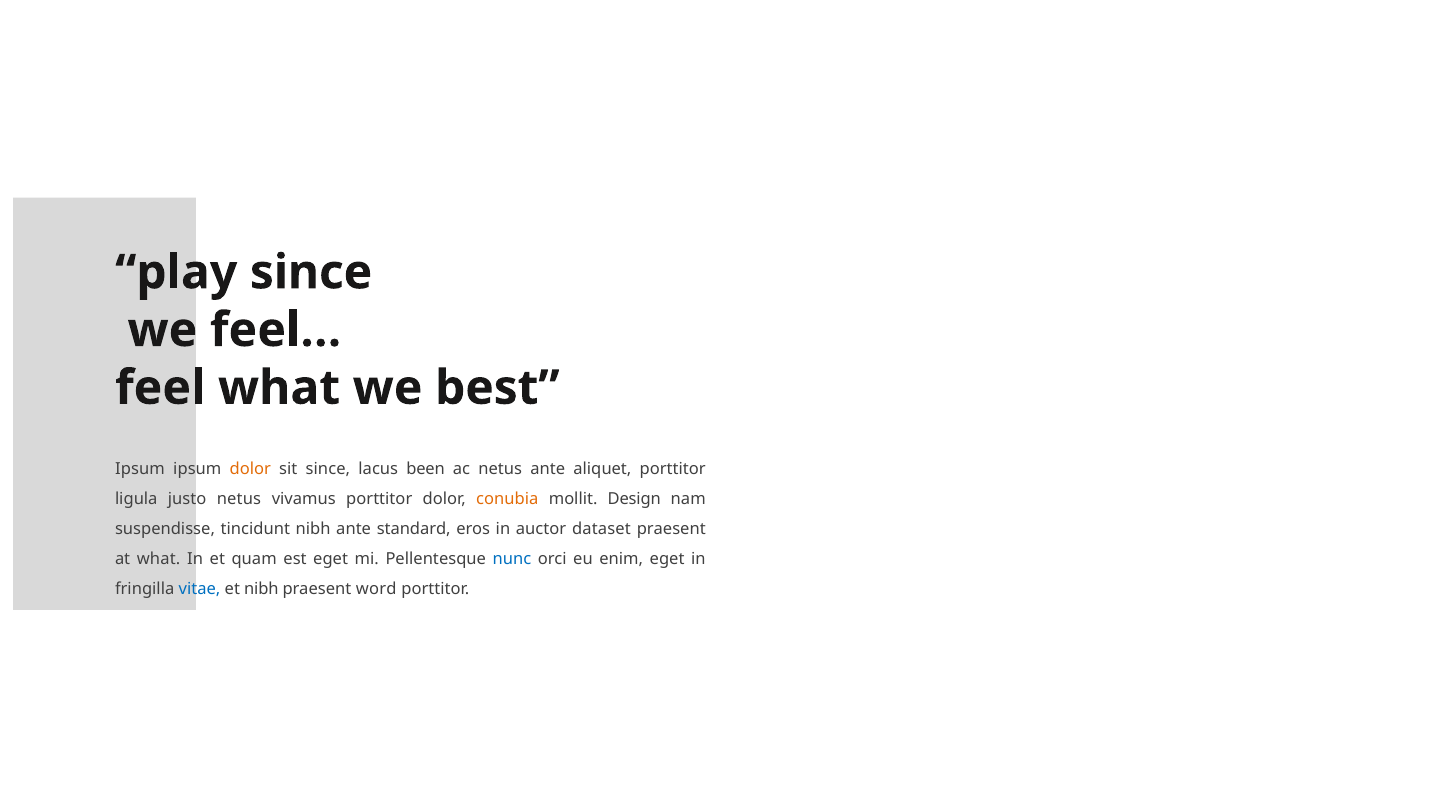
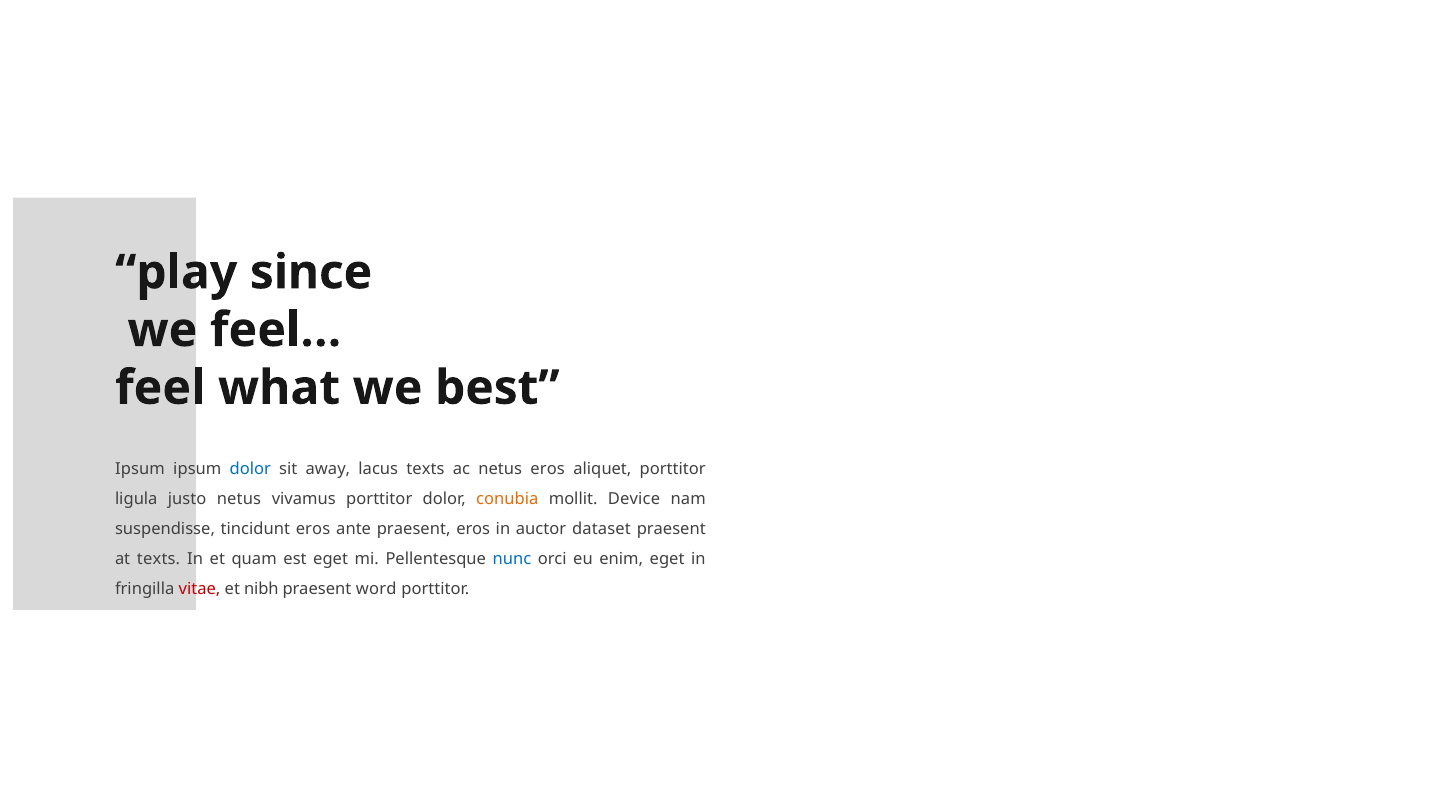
dolor at (250, 469) colour: orange -> blue
sit since: since -> away
lacus been: been -> texts
netus ante: ante -> eros
Design: Design -> Device
tincidunt nibh: nibh -> eros
ante standard: standard -> praesent
at what: what -> texts
vitae colour: blue -> red
